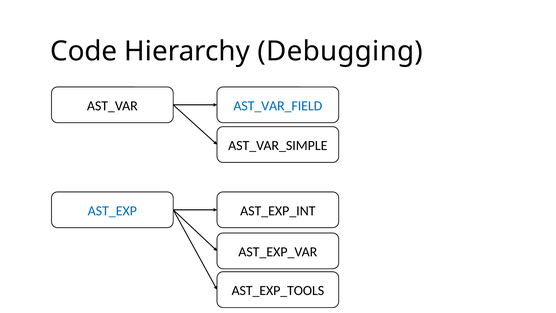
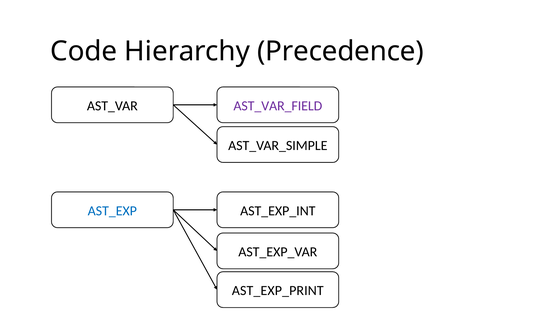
Debugging: Debugging -> Precedence
AST_VAR_FIELD colour: blue -> purple
AST_EXP_TOOLS: AST_EXP_TOOLS -> AST_EXP_PRINT
